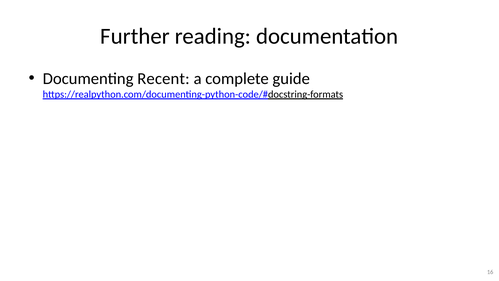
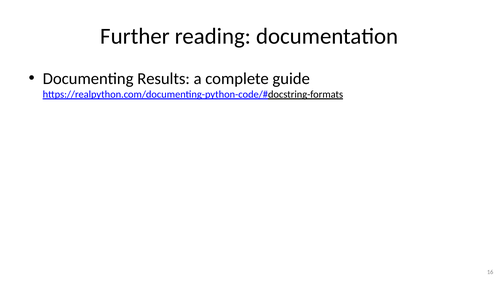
Recent: Recent -> Results
